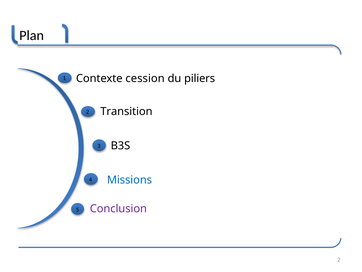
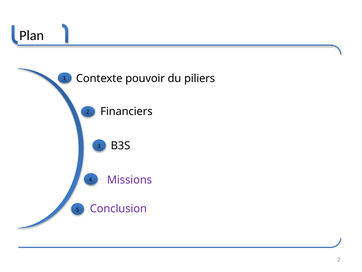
cession: cession -> pouvoir
Transition: Transition -> Financiers
Missions colour: blue -> purple
